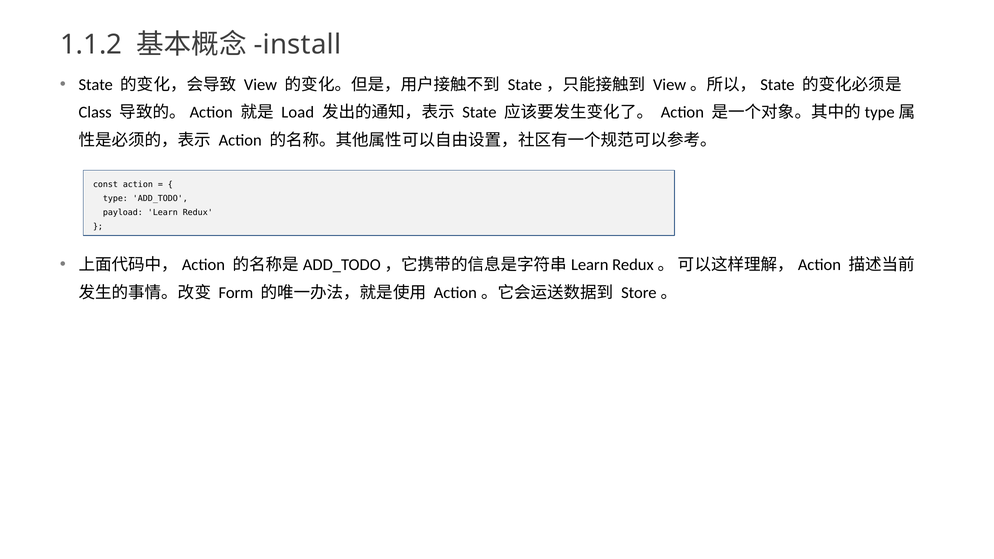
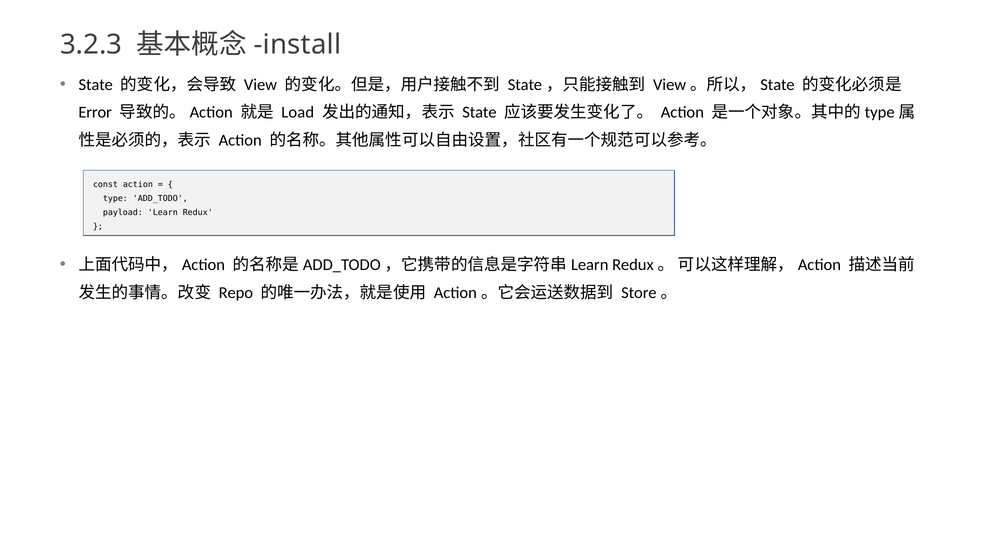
1.1.2: 1.1.2 -> 3.2.3
Class: Class -> Error
Form: Form -> Repo
